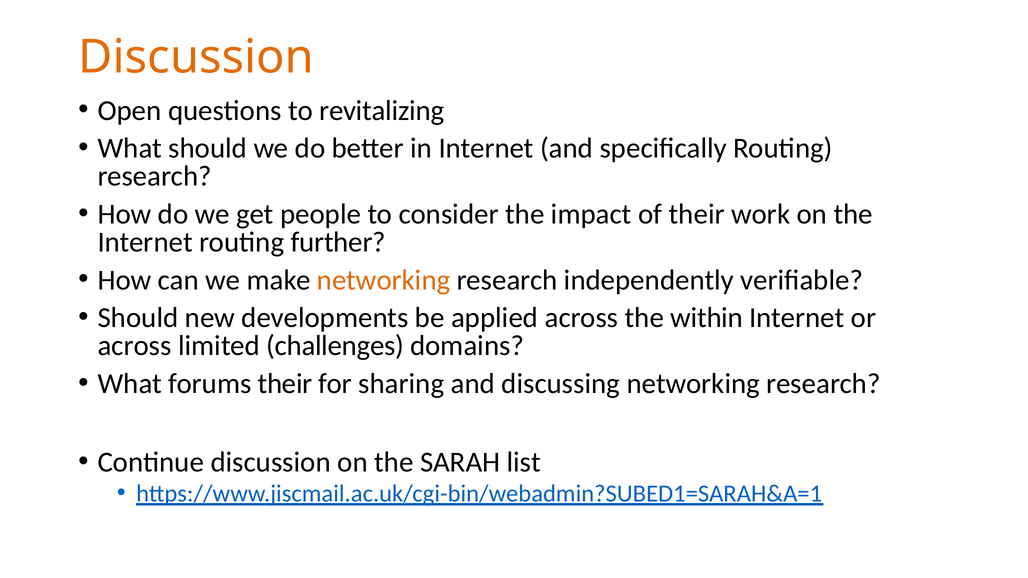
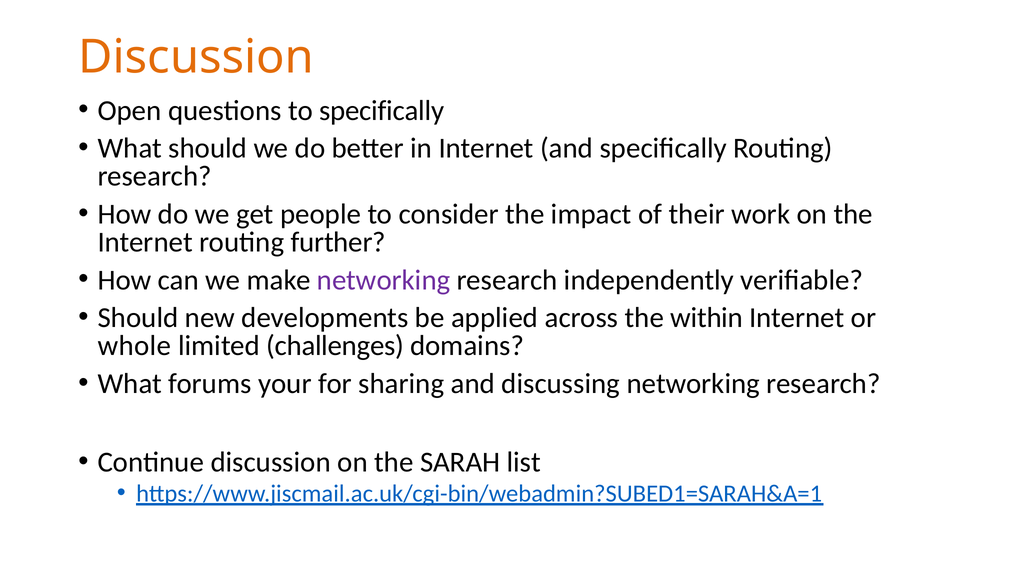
to revitalizing: revitalizing -> specifically
networking at (384, 280) colour: orange -> purple
across at (135, 346): across -> whole
forums their: their -> your
